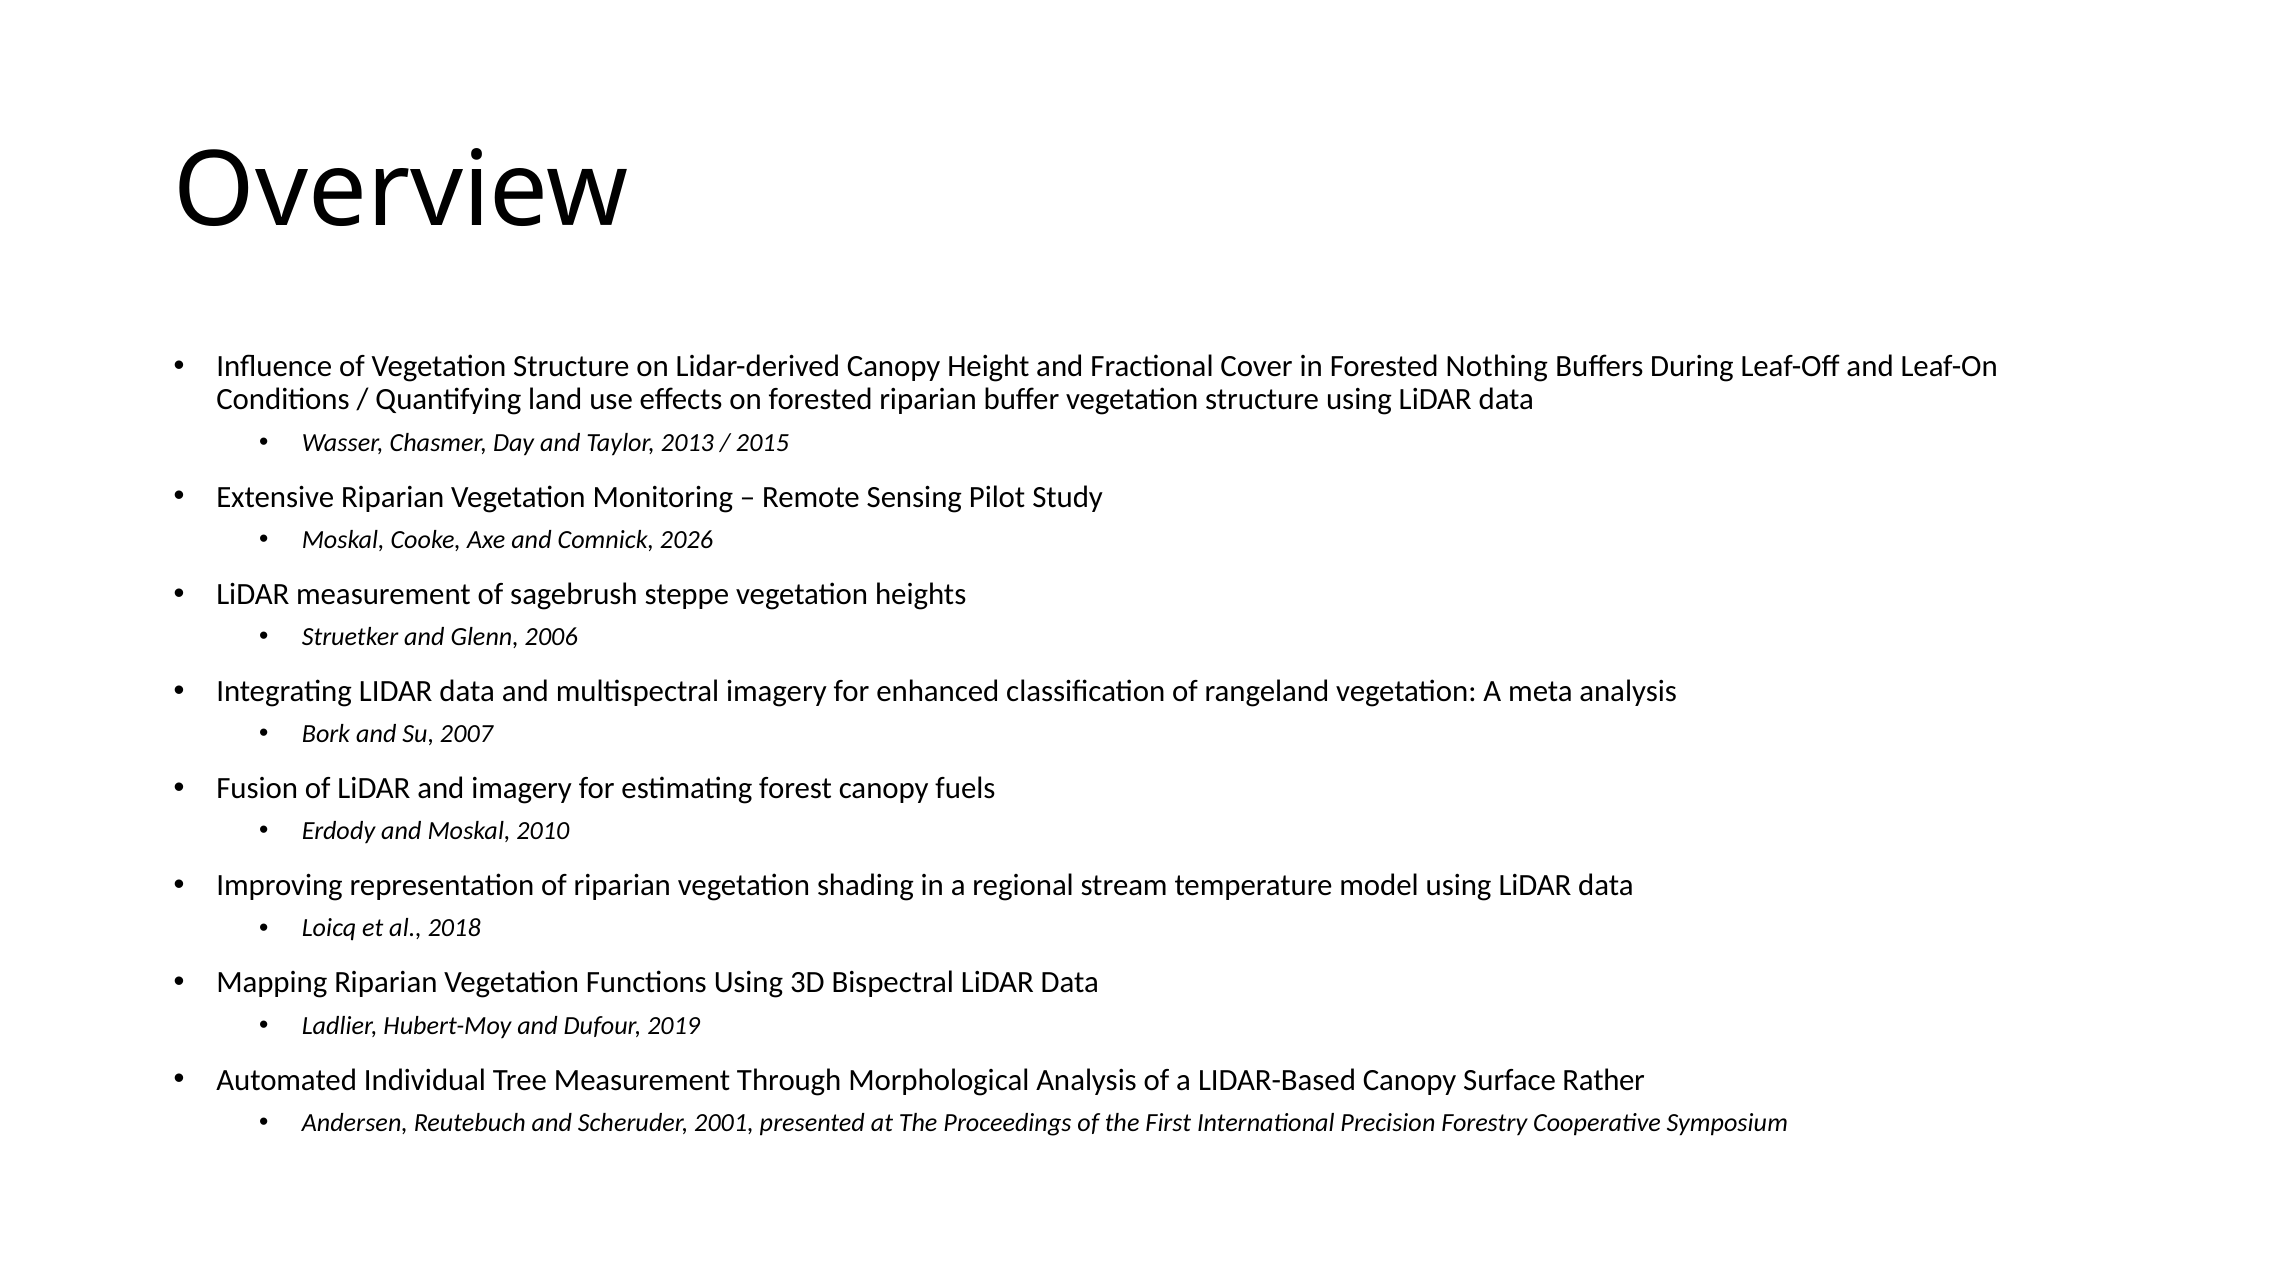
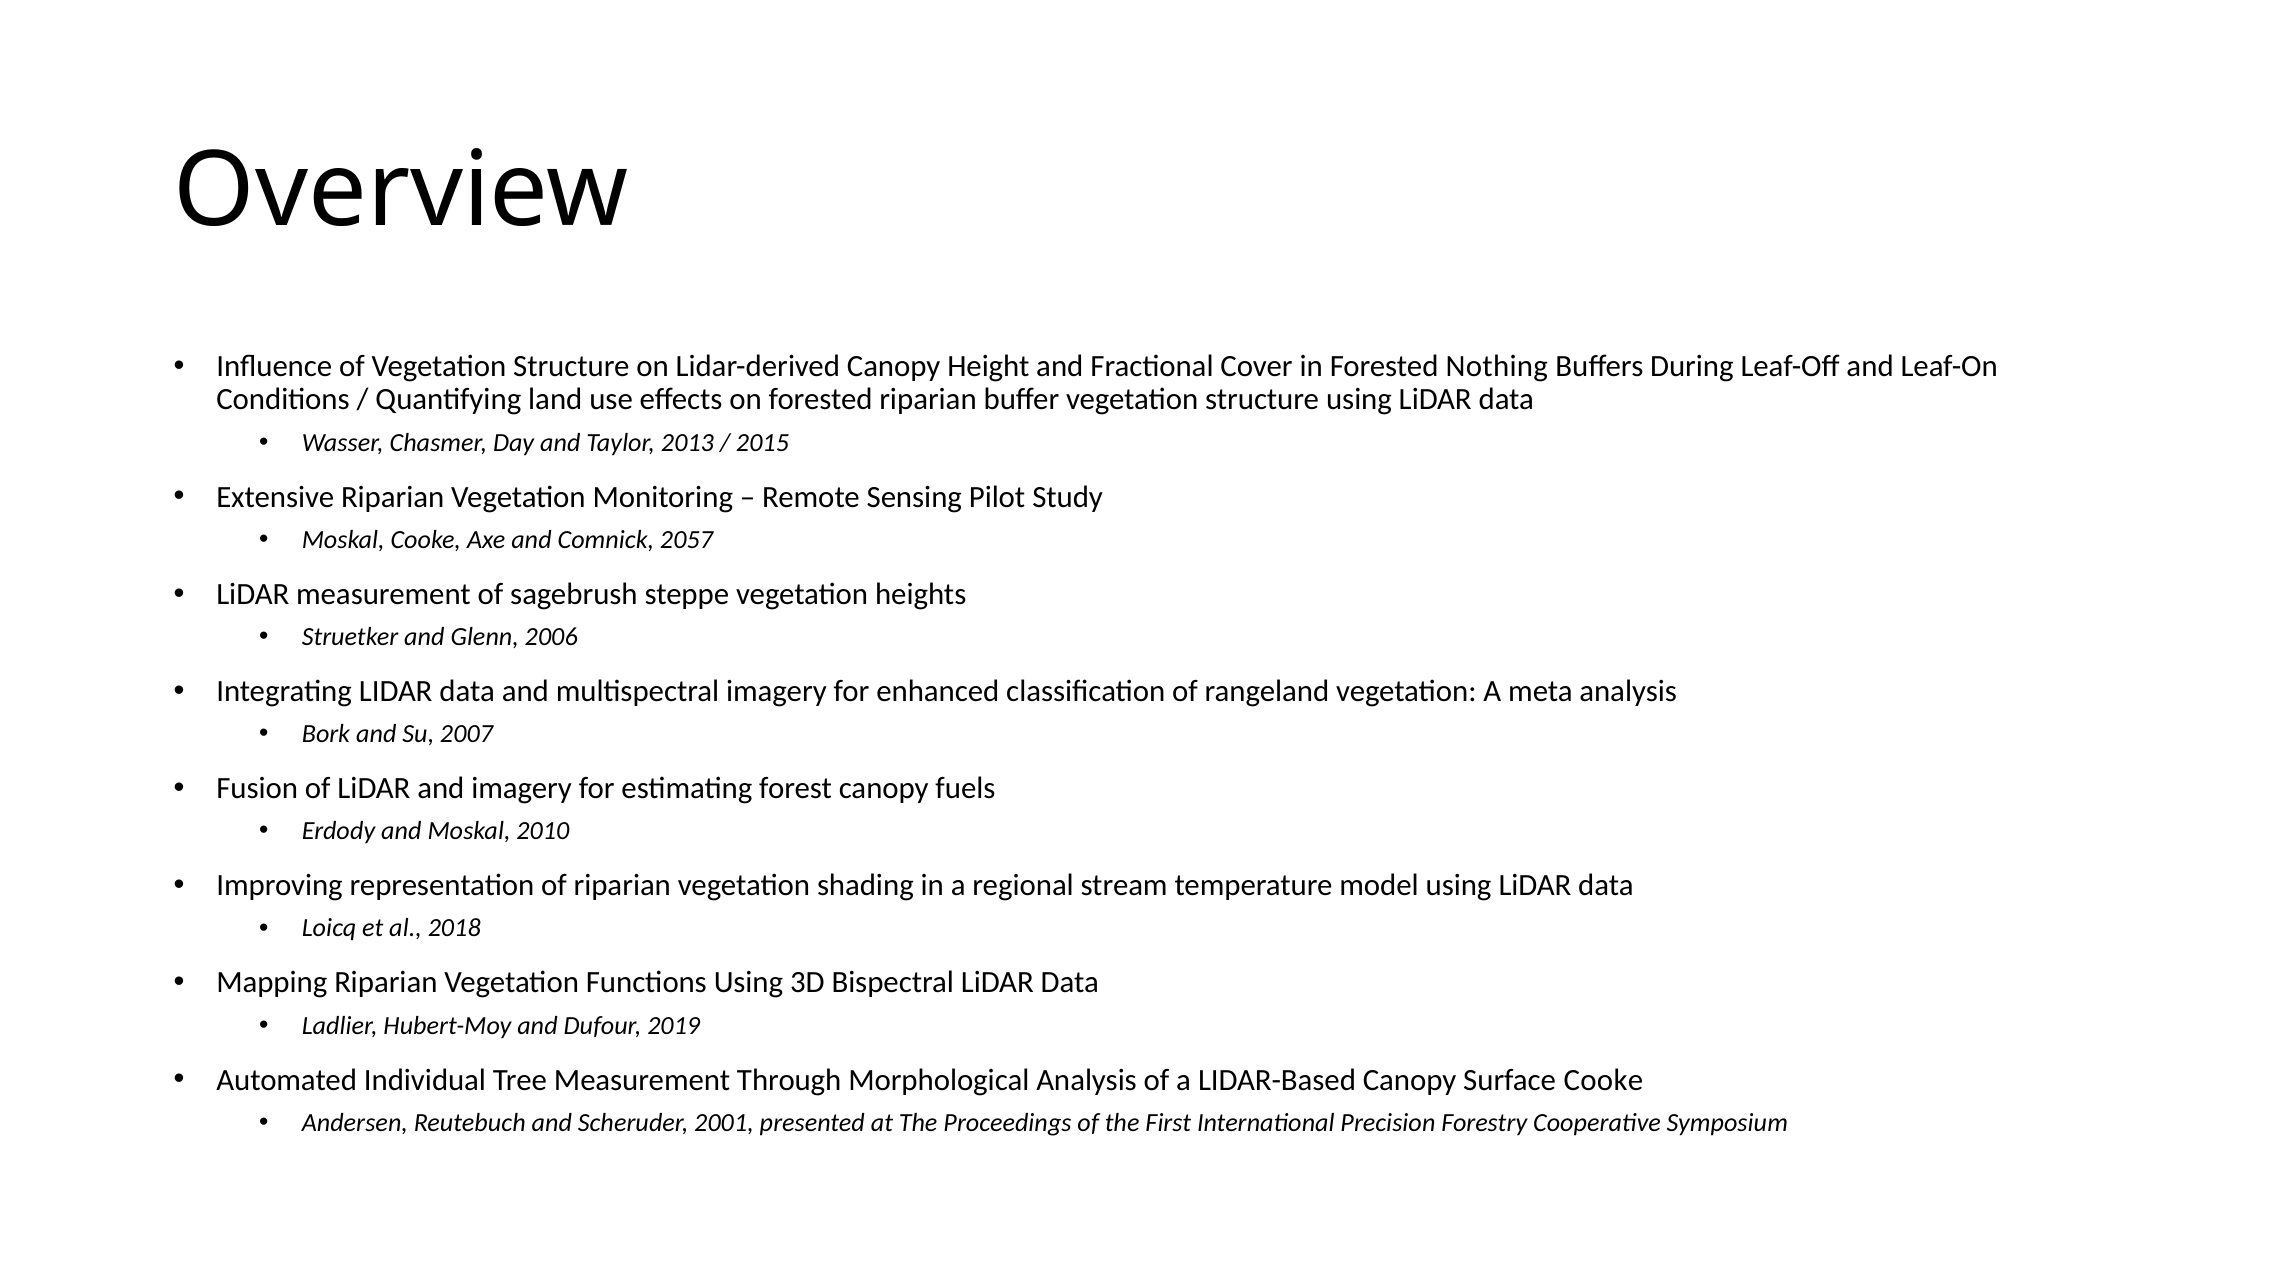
2026: 2026 -> 2057
Surface Rather: Rather -> Cooke
